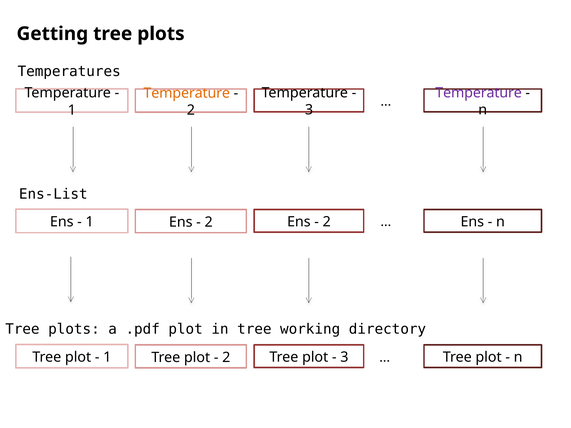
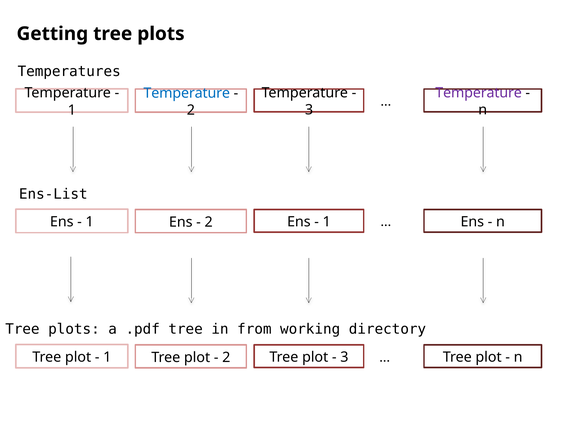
Temperature at (187, 93) colour: orange -> blue
2 at (327, 222): 2 -> 1
.pdf plot: plot -> tree
in tree: tree -> from
